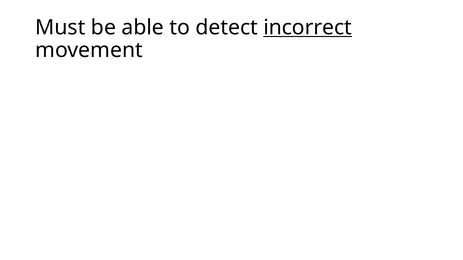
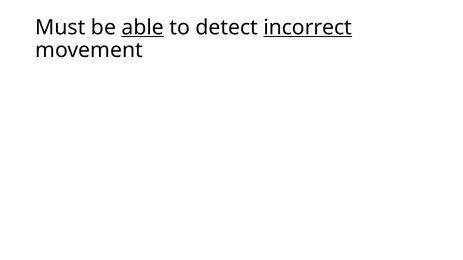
able underline: none -> present
